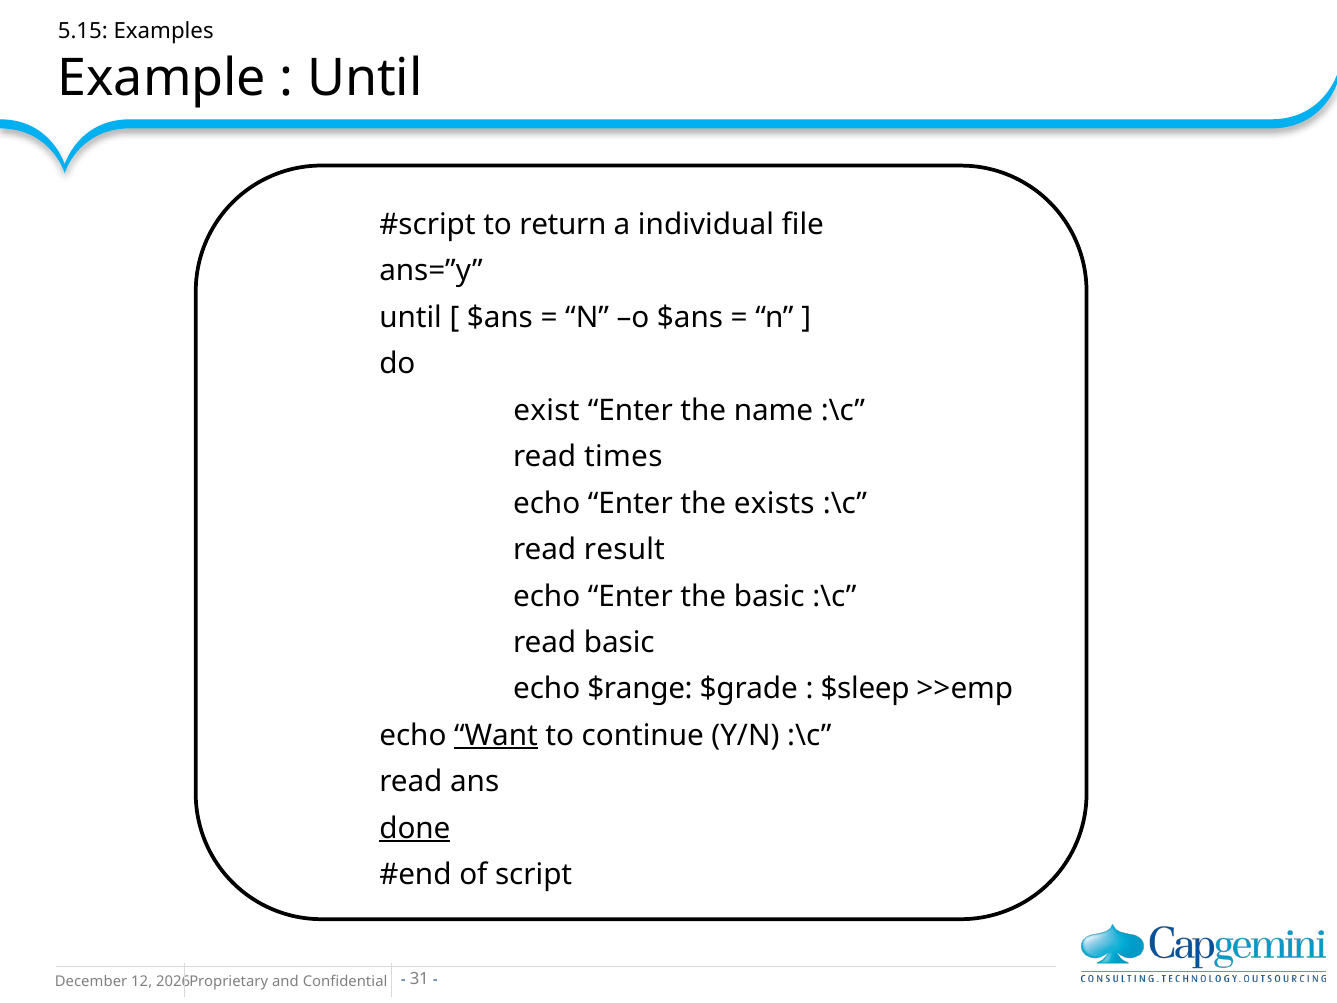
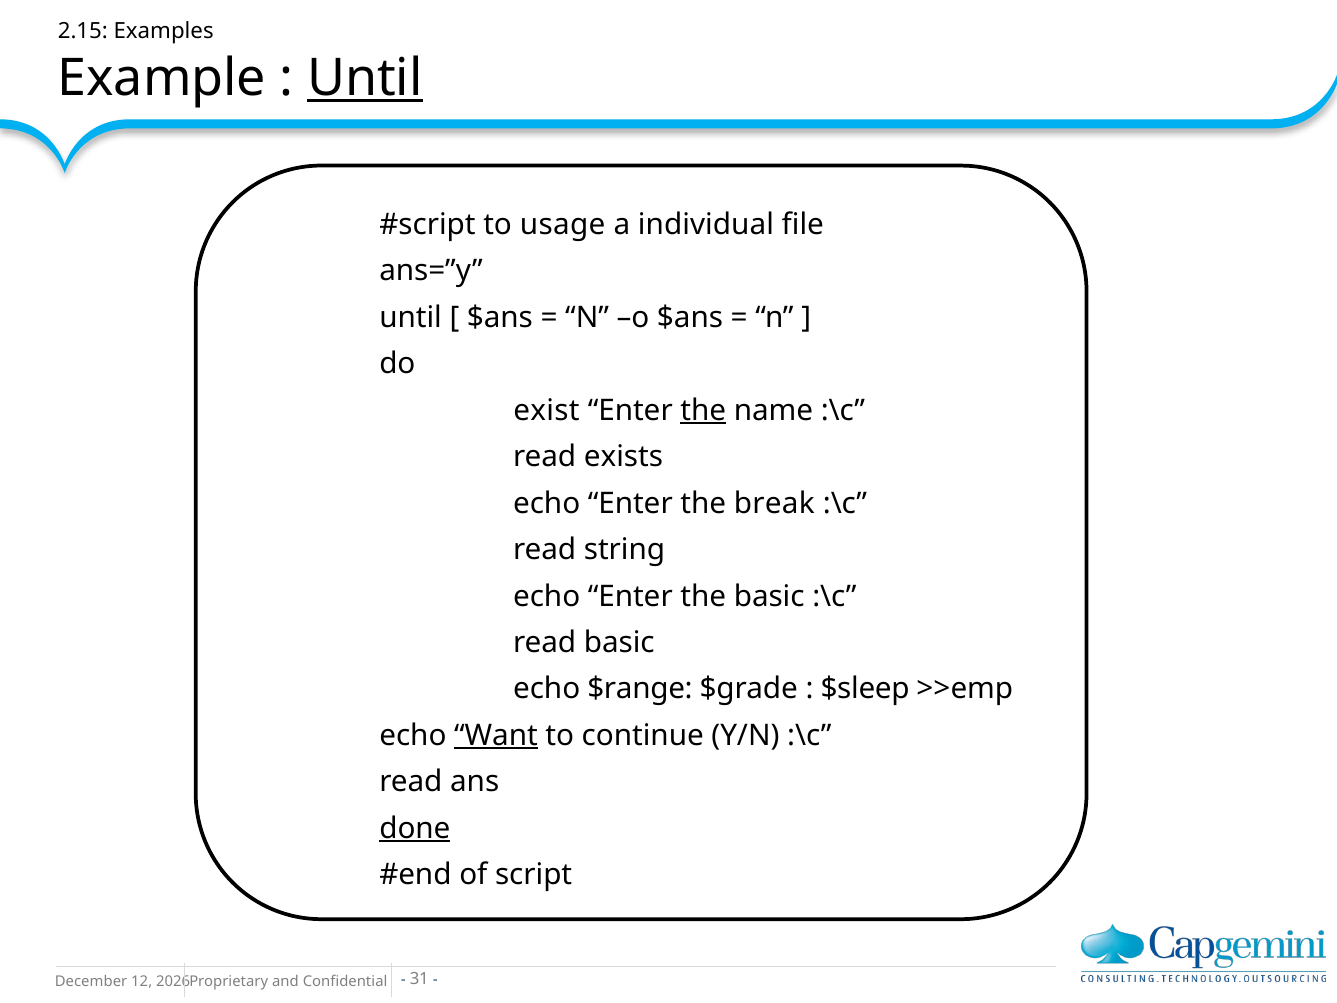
5.15: 5.15 -> 2.15
Until at (365, 78) underline: none -> present
return: return -> usage
the at (703, 410) underline: none -> present
times: times -> exists
exists: exists -> break
result: result -> string
